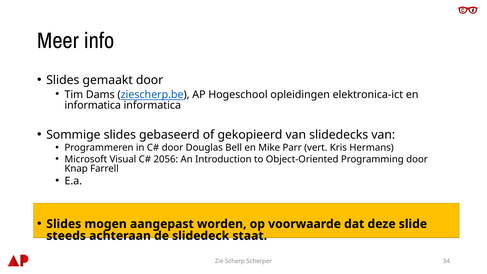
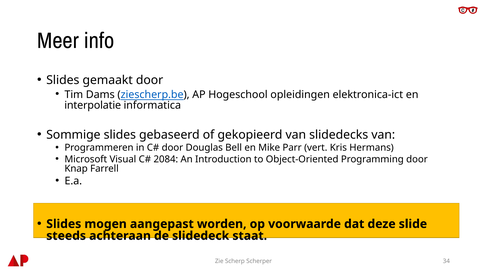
informatica at (93, 105): informatica -> interpolatie
2056: 2056 -> 2084
